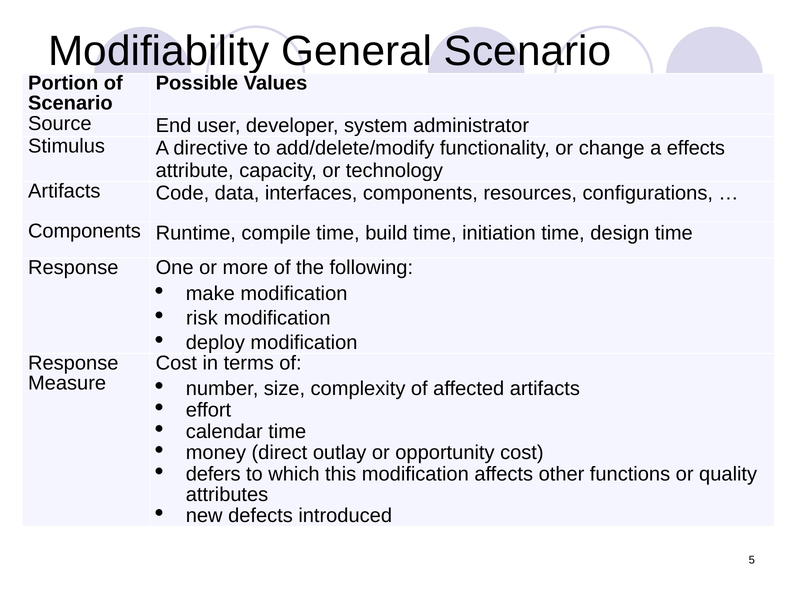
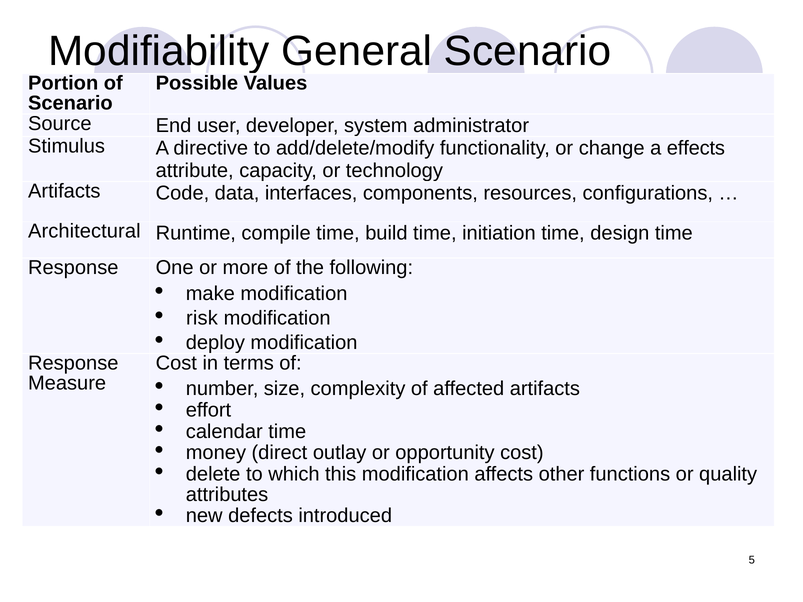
Components at (84, 231): Components -> Architectural
defers: defers -> delete
